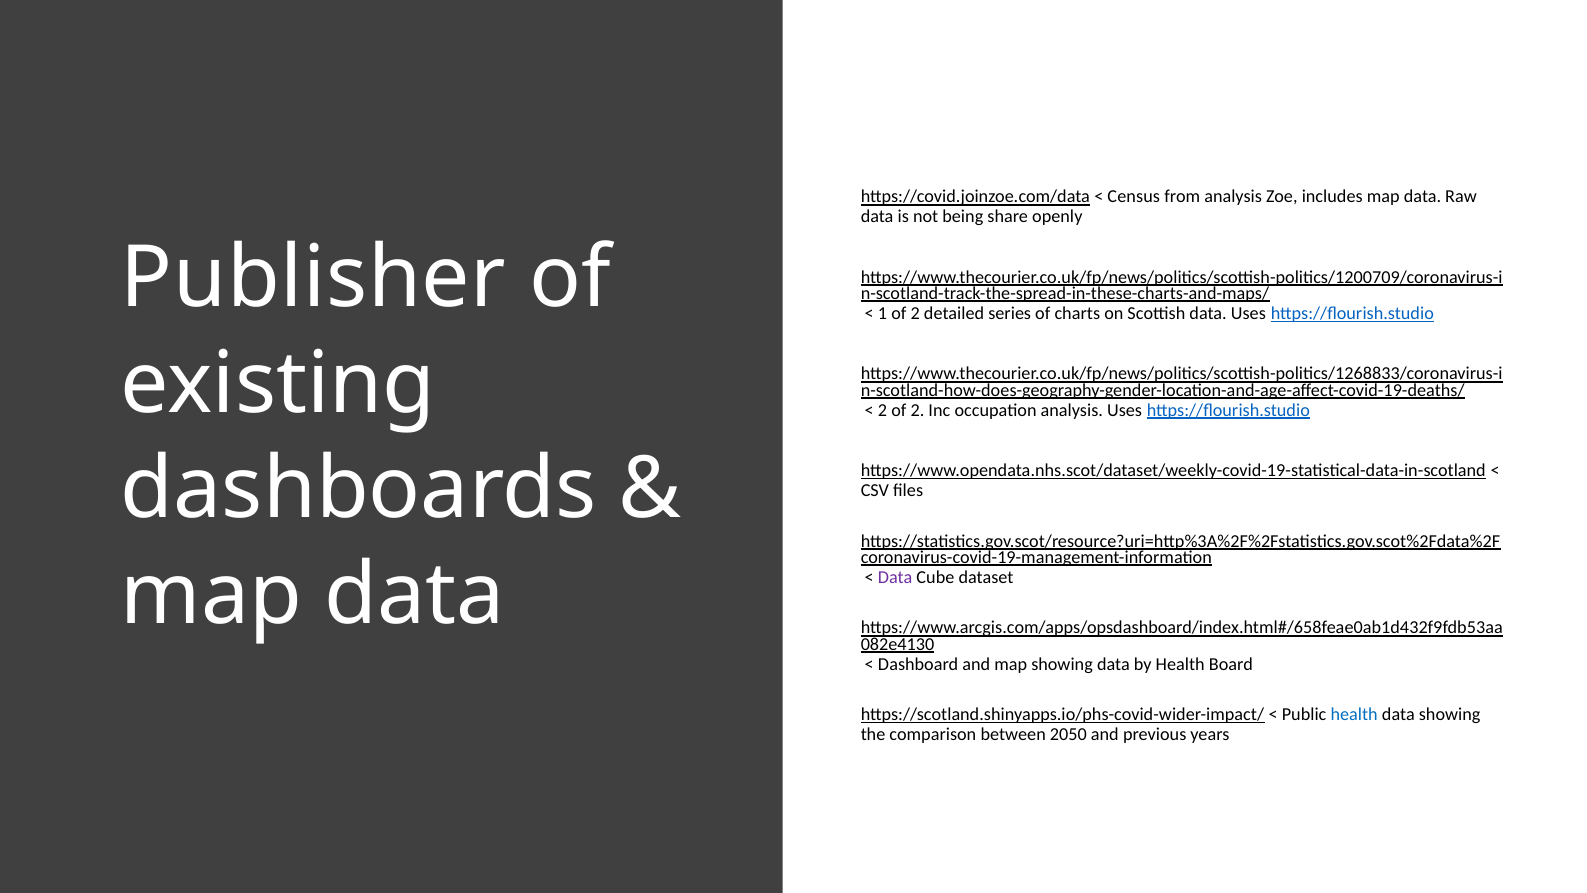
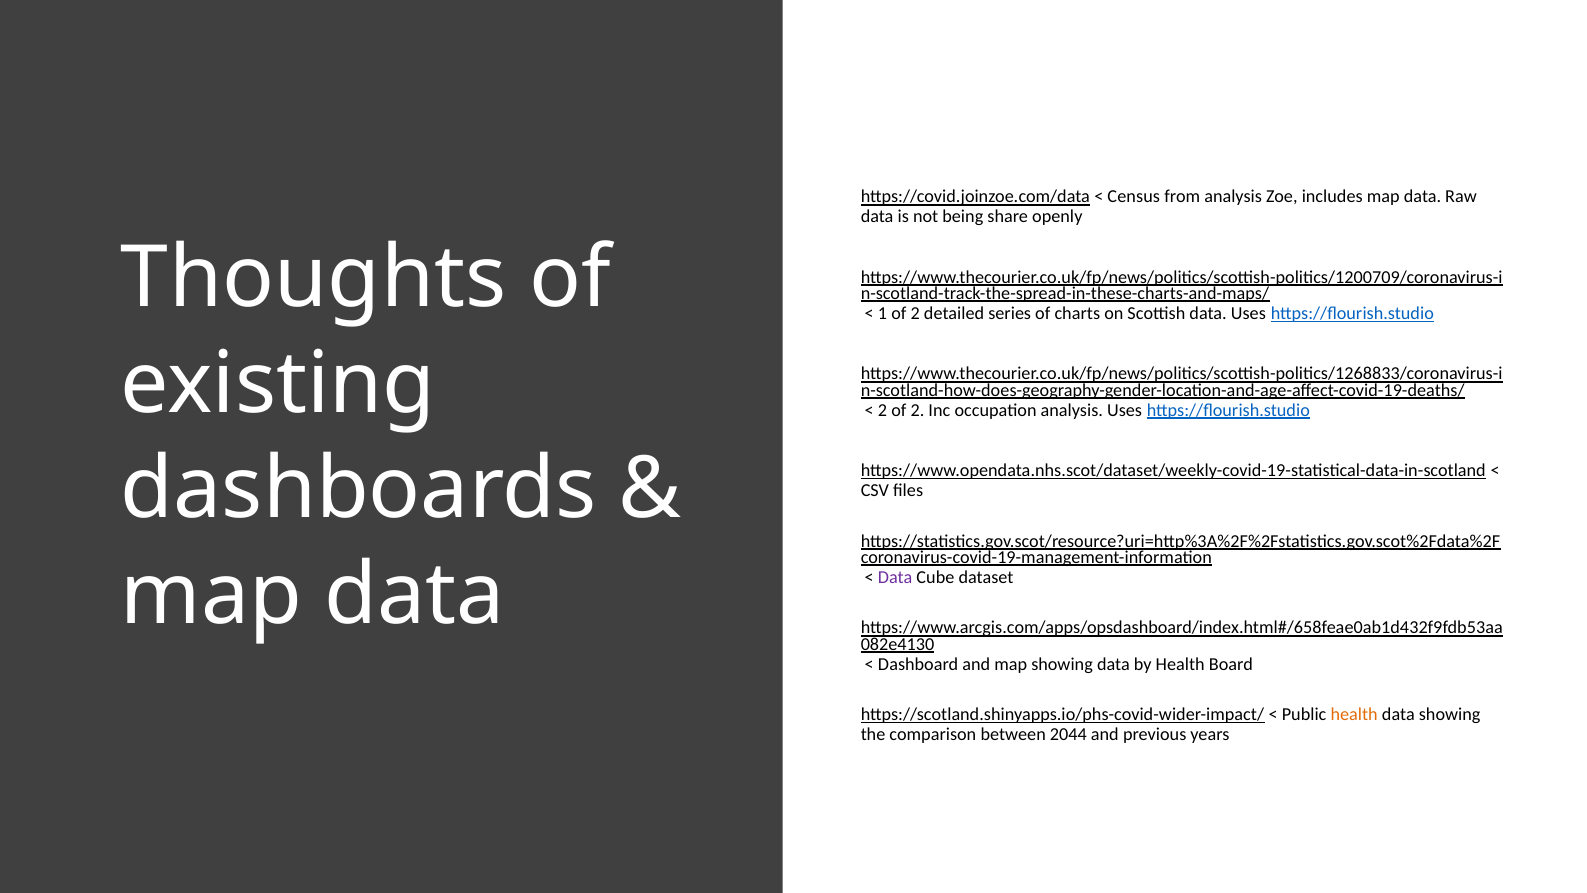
Publisher: Publisher -> Thoughts
health at (1354, 714) colour: blue -> orange
2050: 2050 -> 2044
